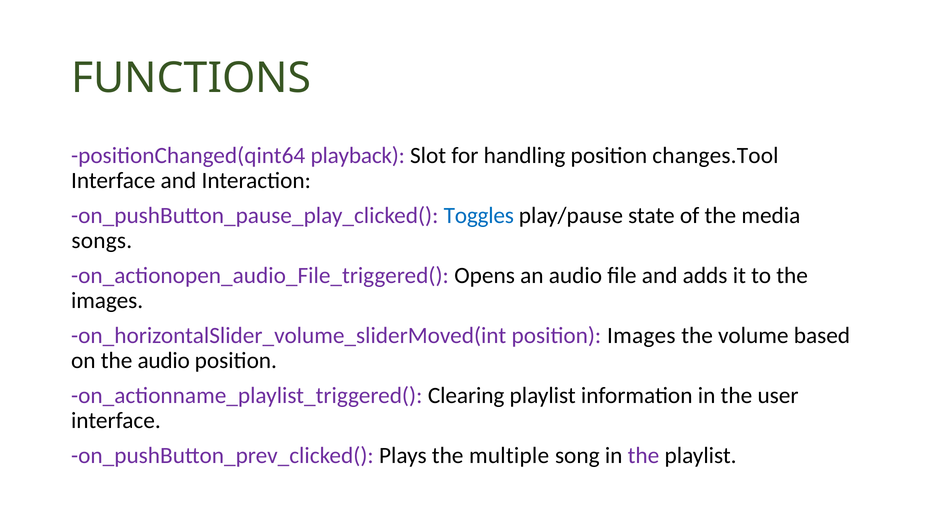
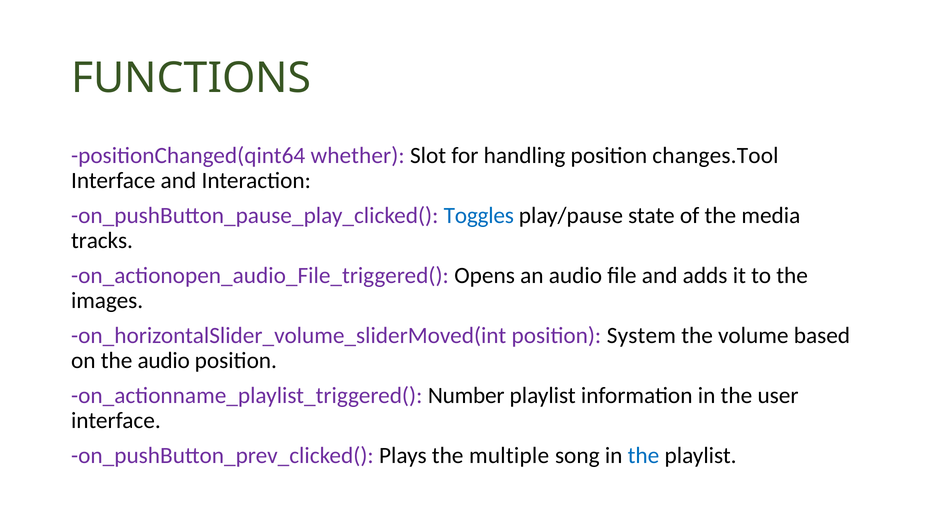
playback: playback -> whether
songs: songs -> tracks
position Images: Images -> System
Clearing: Clearing -> Number
the at (644, 456) colour: purple -> blue
